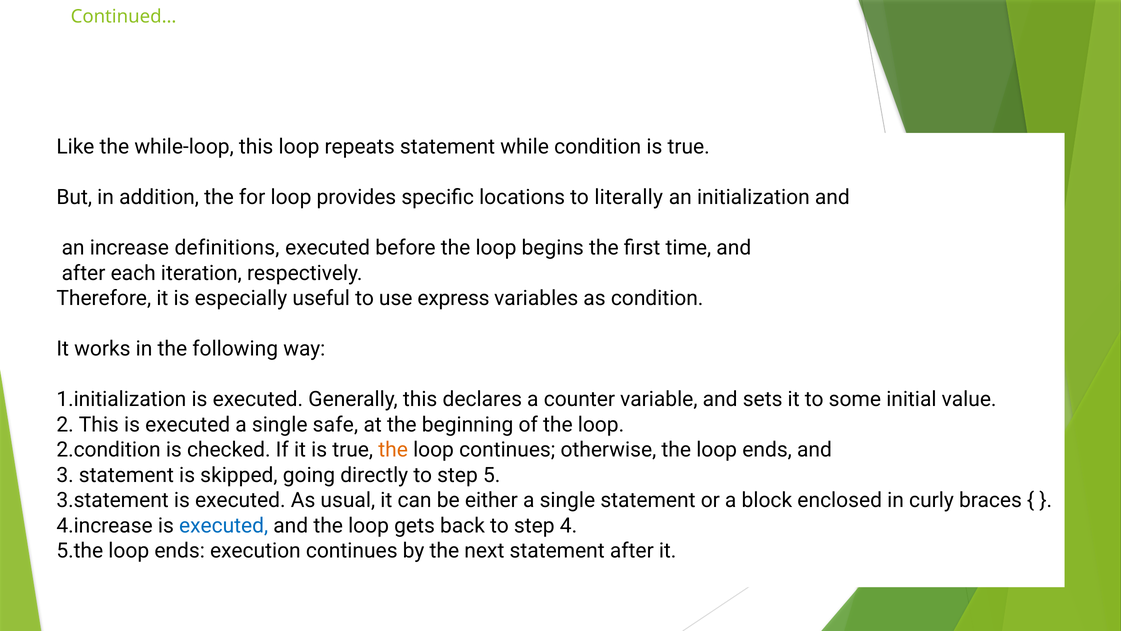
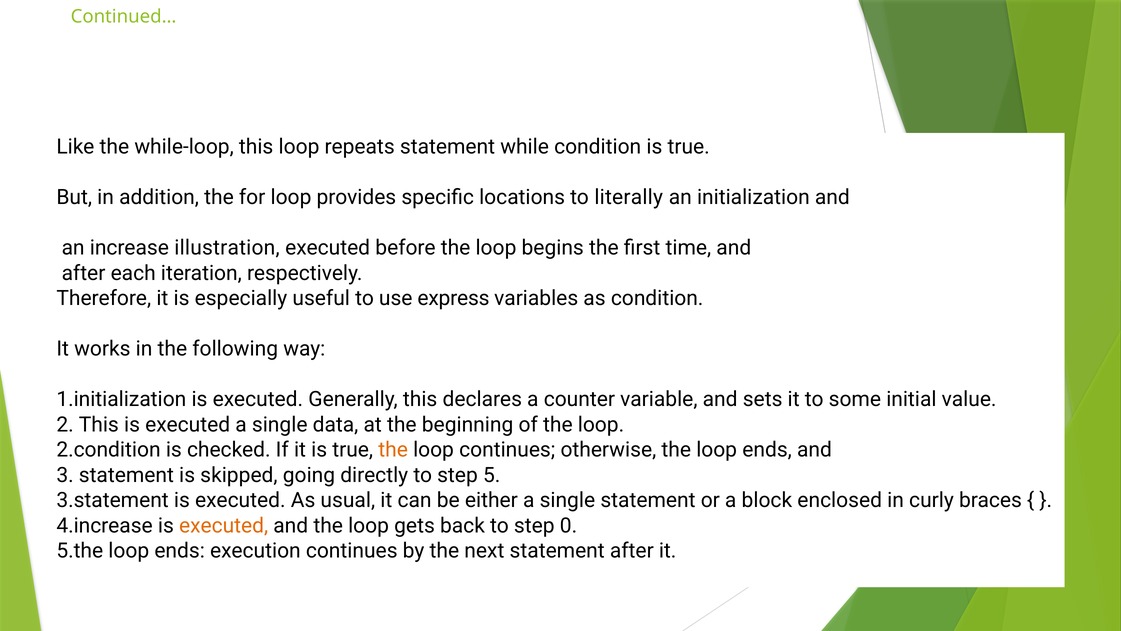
definitions: definitions -> illustration
safe: safe -> data
executed at (224, 525) colour: blue -> orange
4: 4 -> 0
